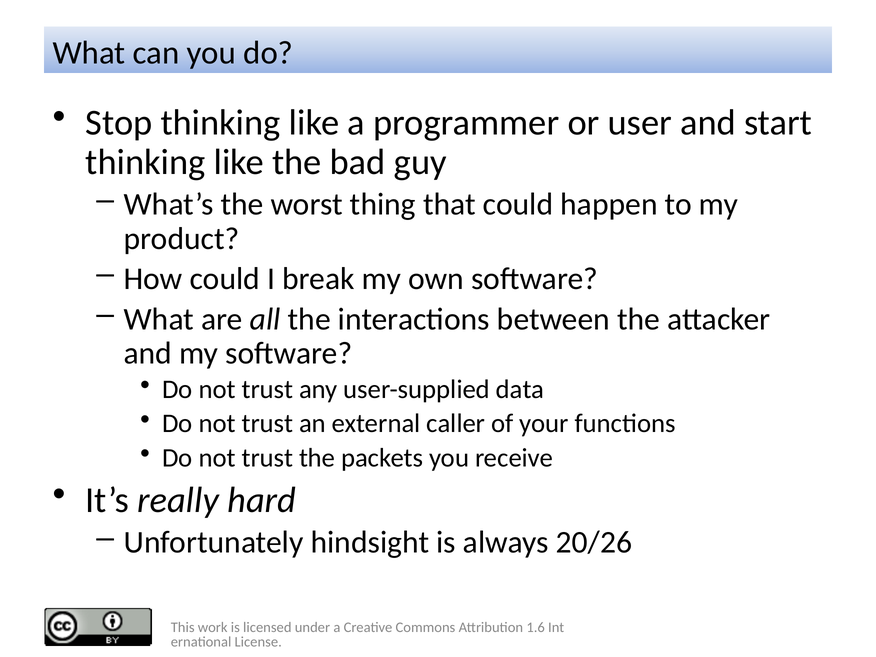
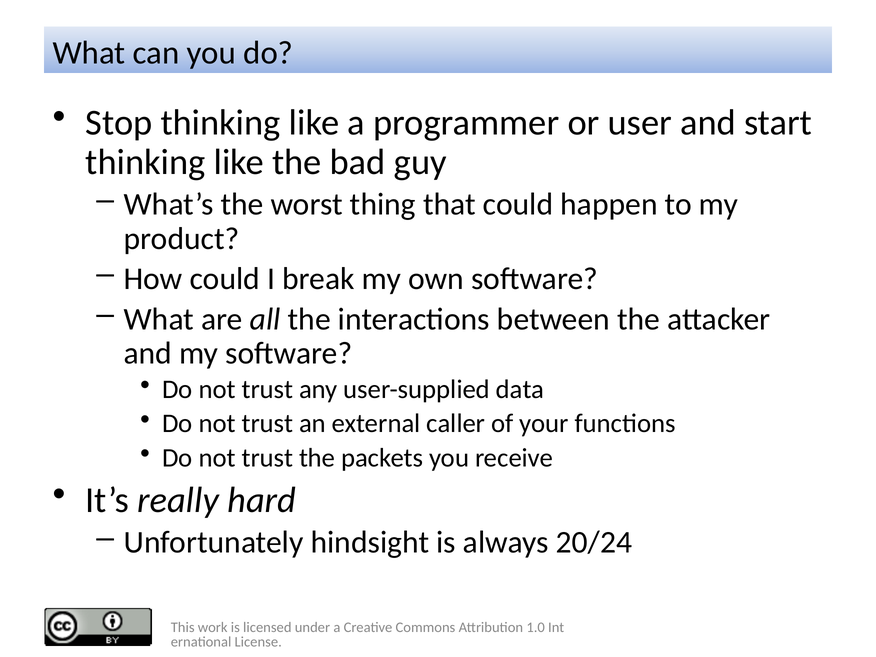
20/26: 20/26 -> 20/24
1.6: 1.6 -> 1.0
